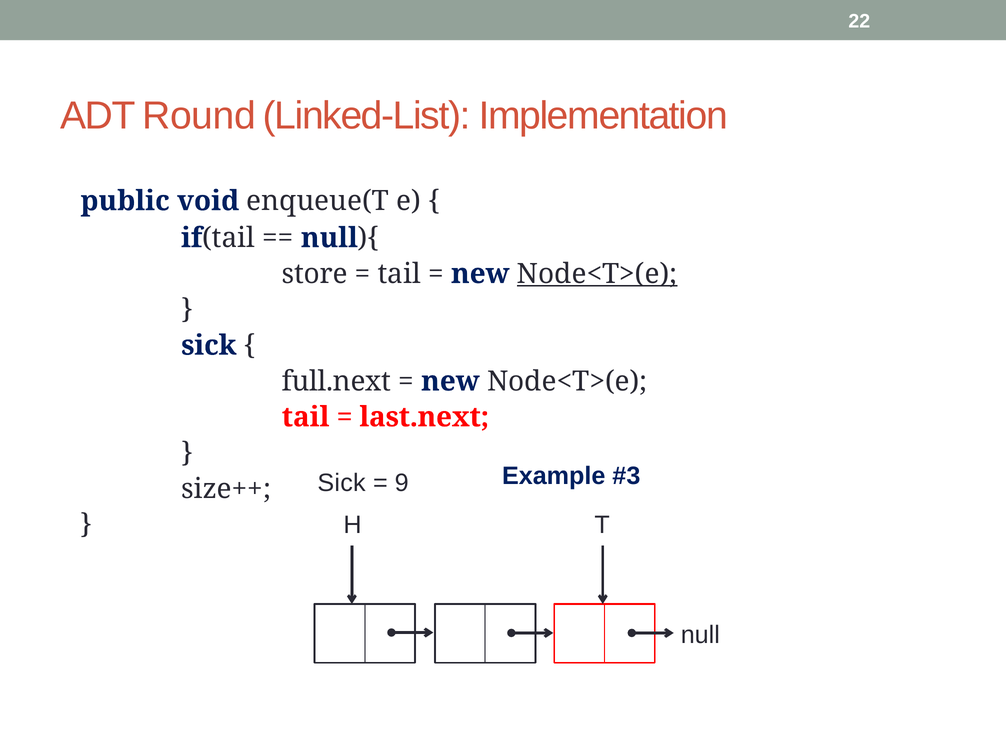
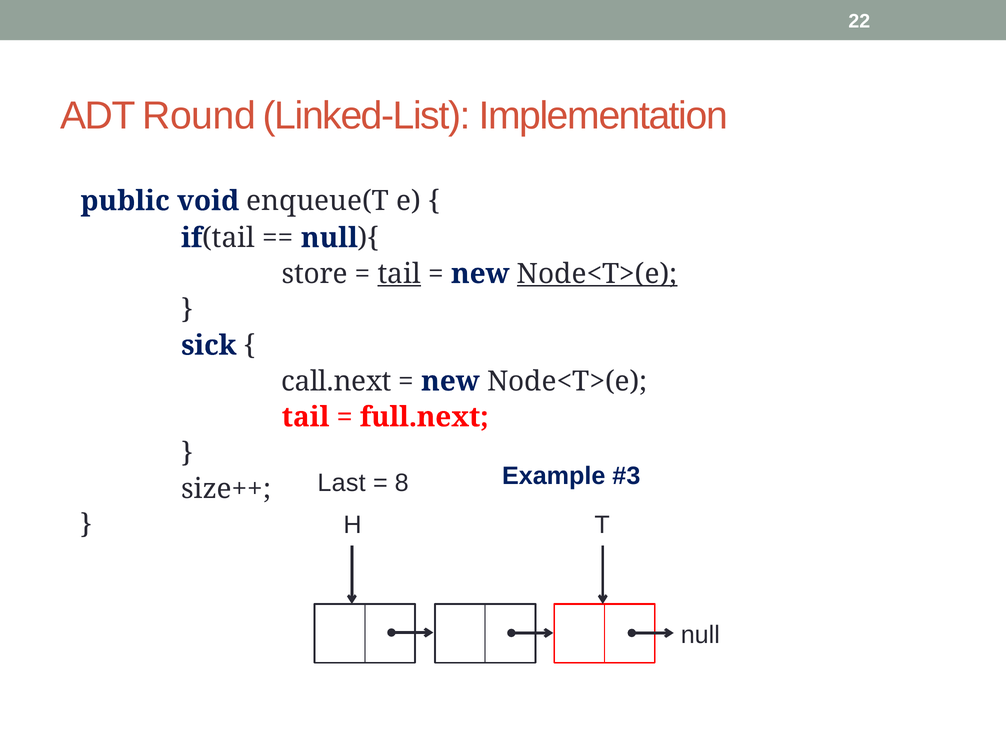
tail at (399, 274) underline: none -> present
full.next: full.next -> call.next
last.next: last.next -> full.next
Sick at (342, 483): Sick -> Last
9: 9 -> 8
